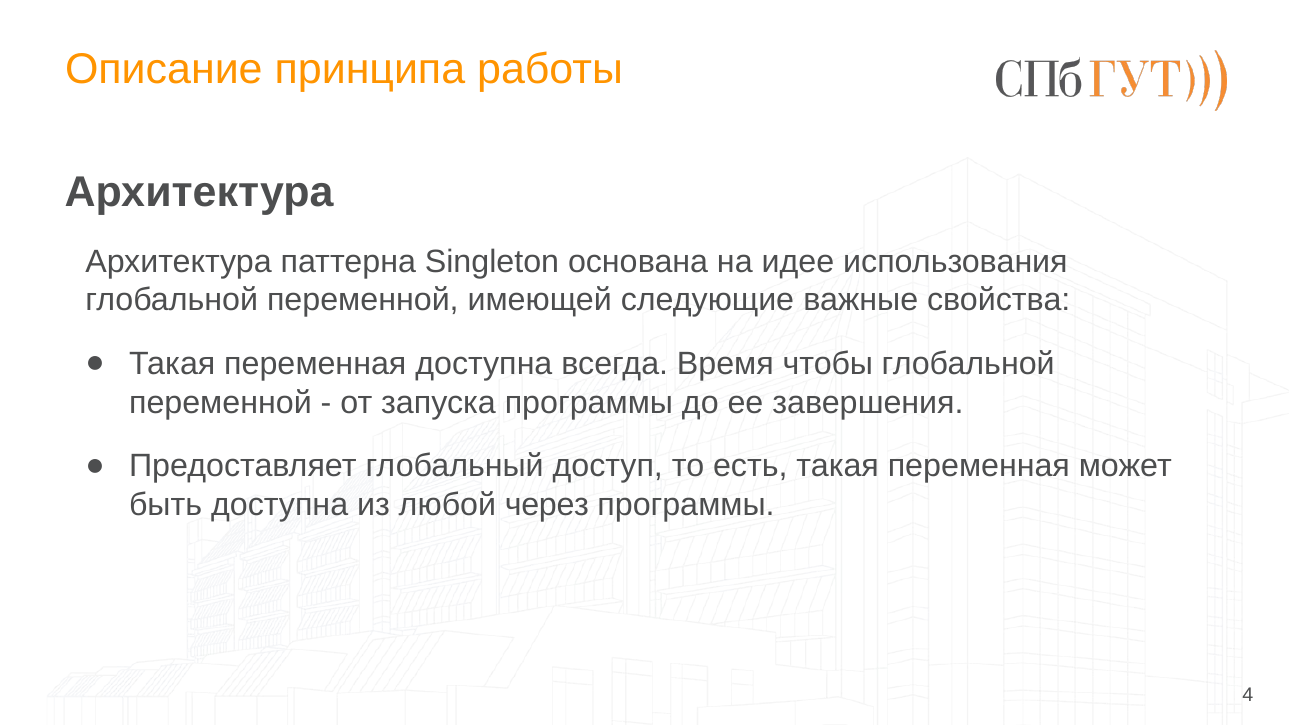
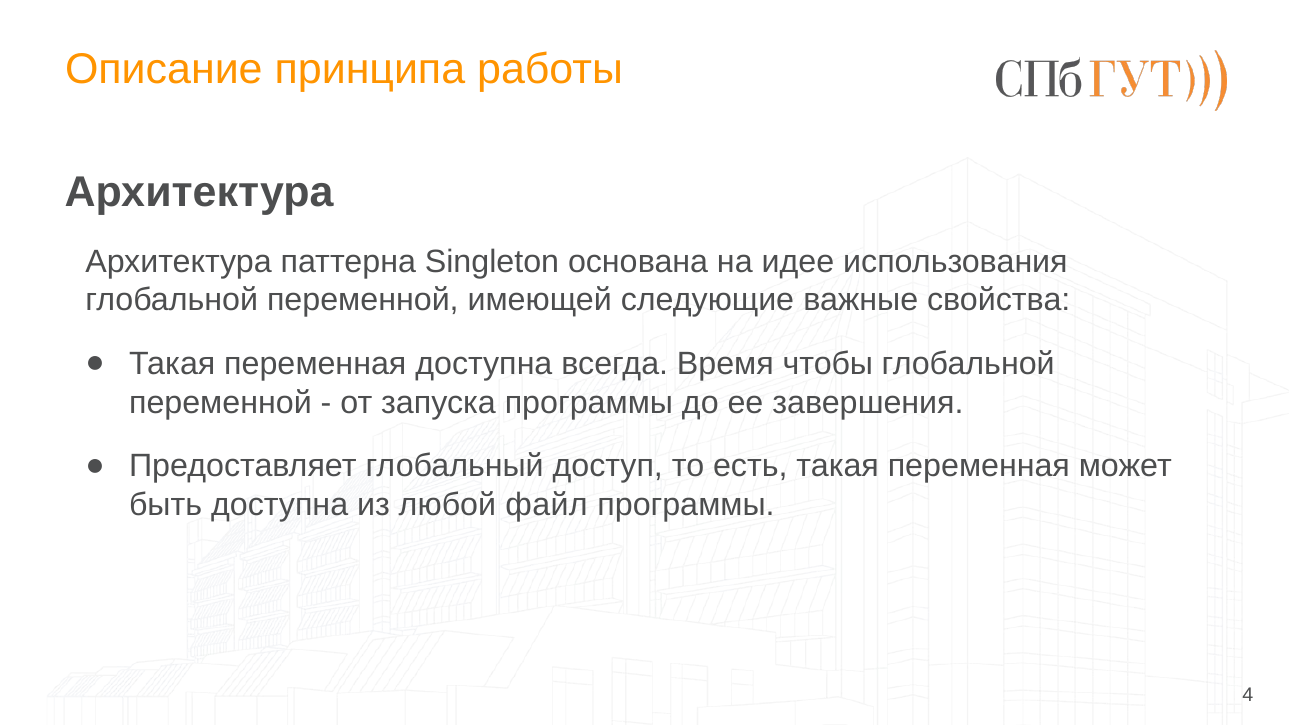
через: через -> файл
